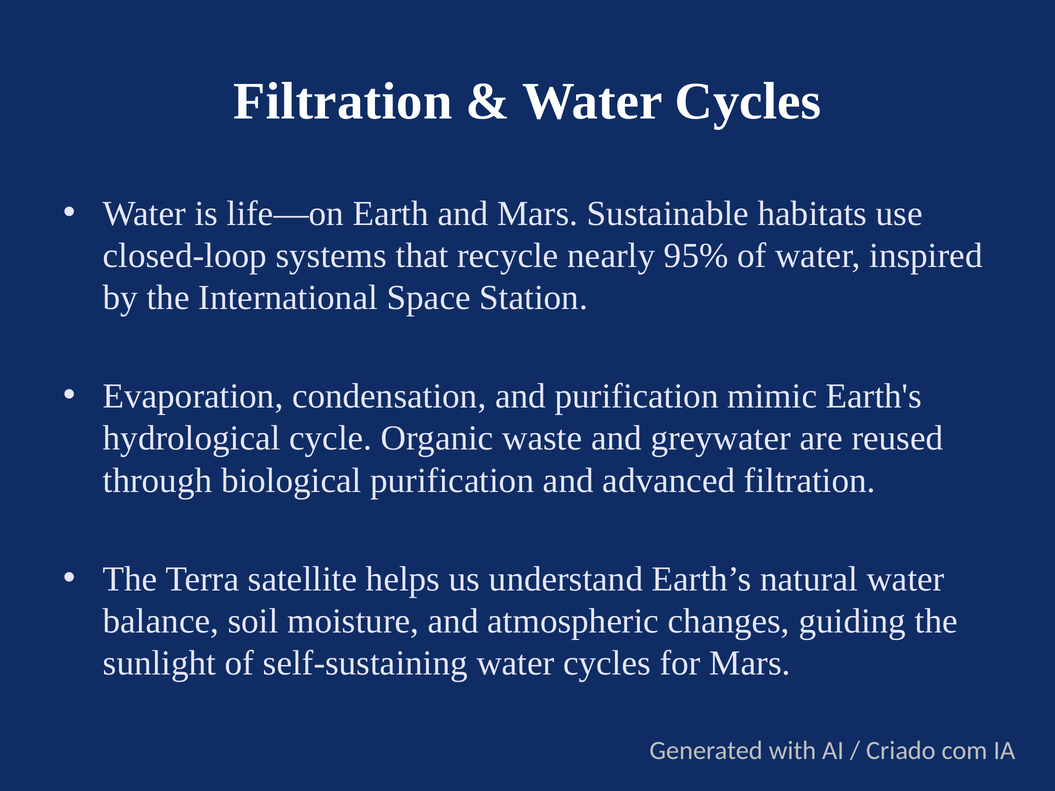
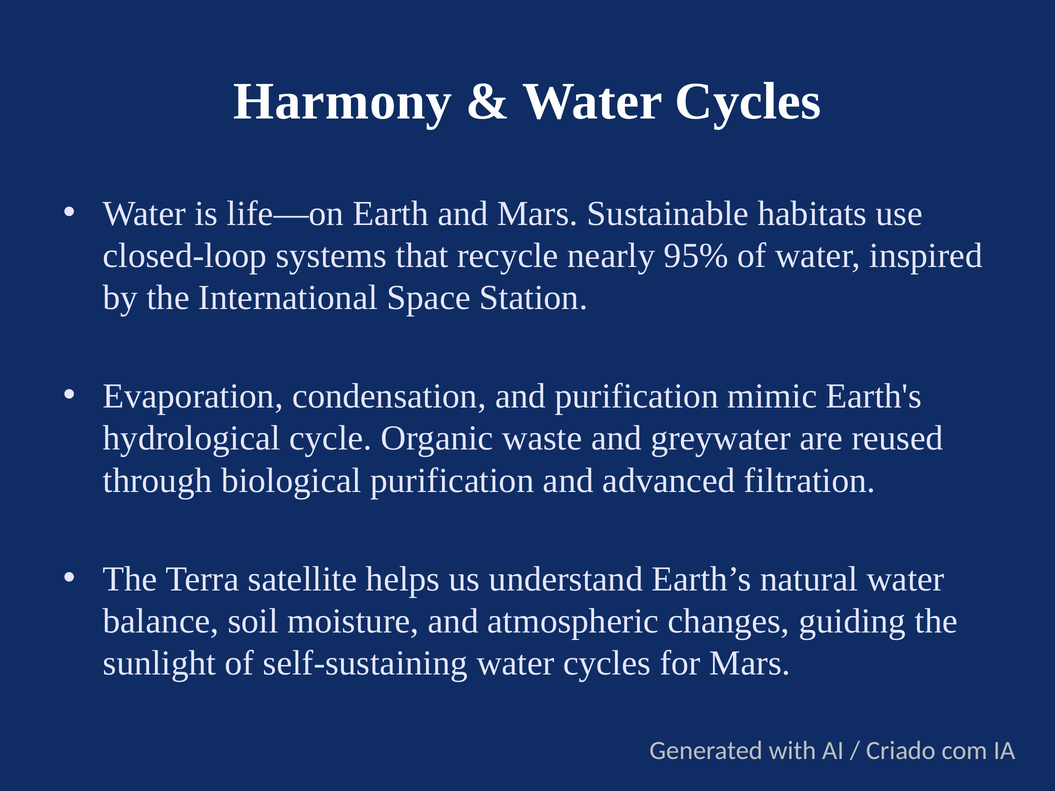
Filtration at (343, 101): Filtration -> Harmony
